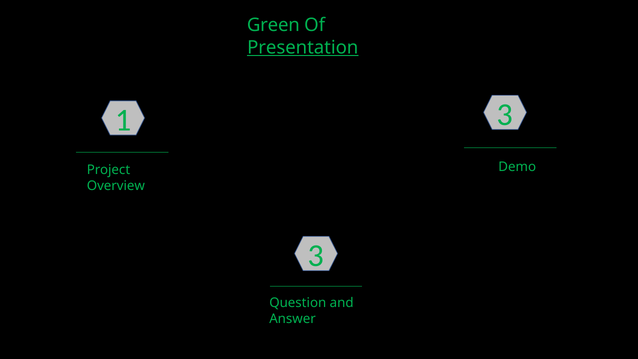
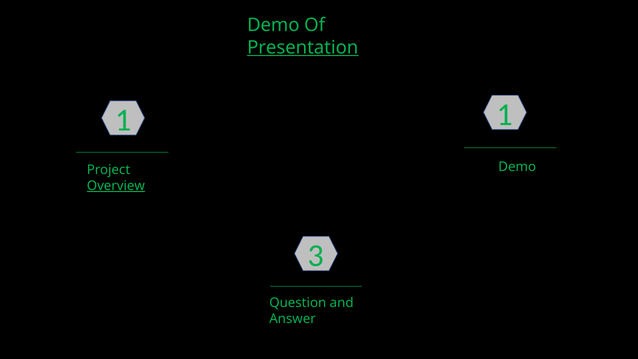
Green at (273, 25): Green -> Demo
1 3: 3 -> 1
Overview underline: none -> present
